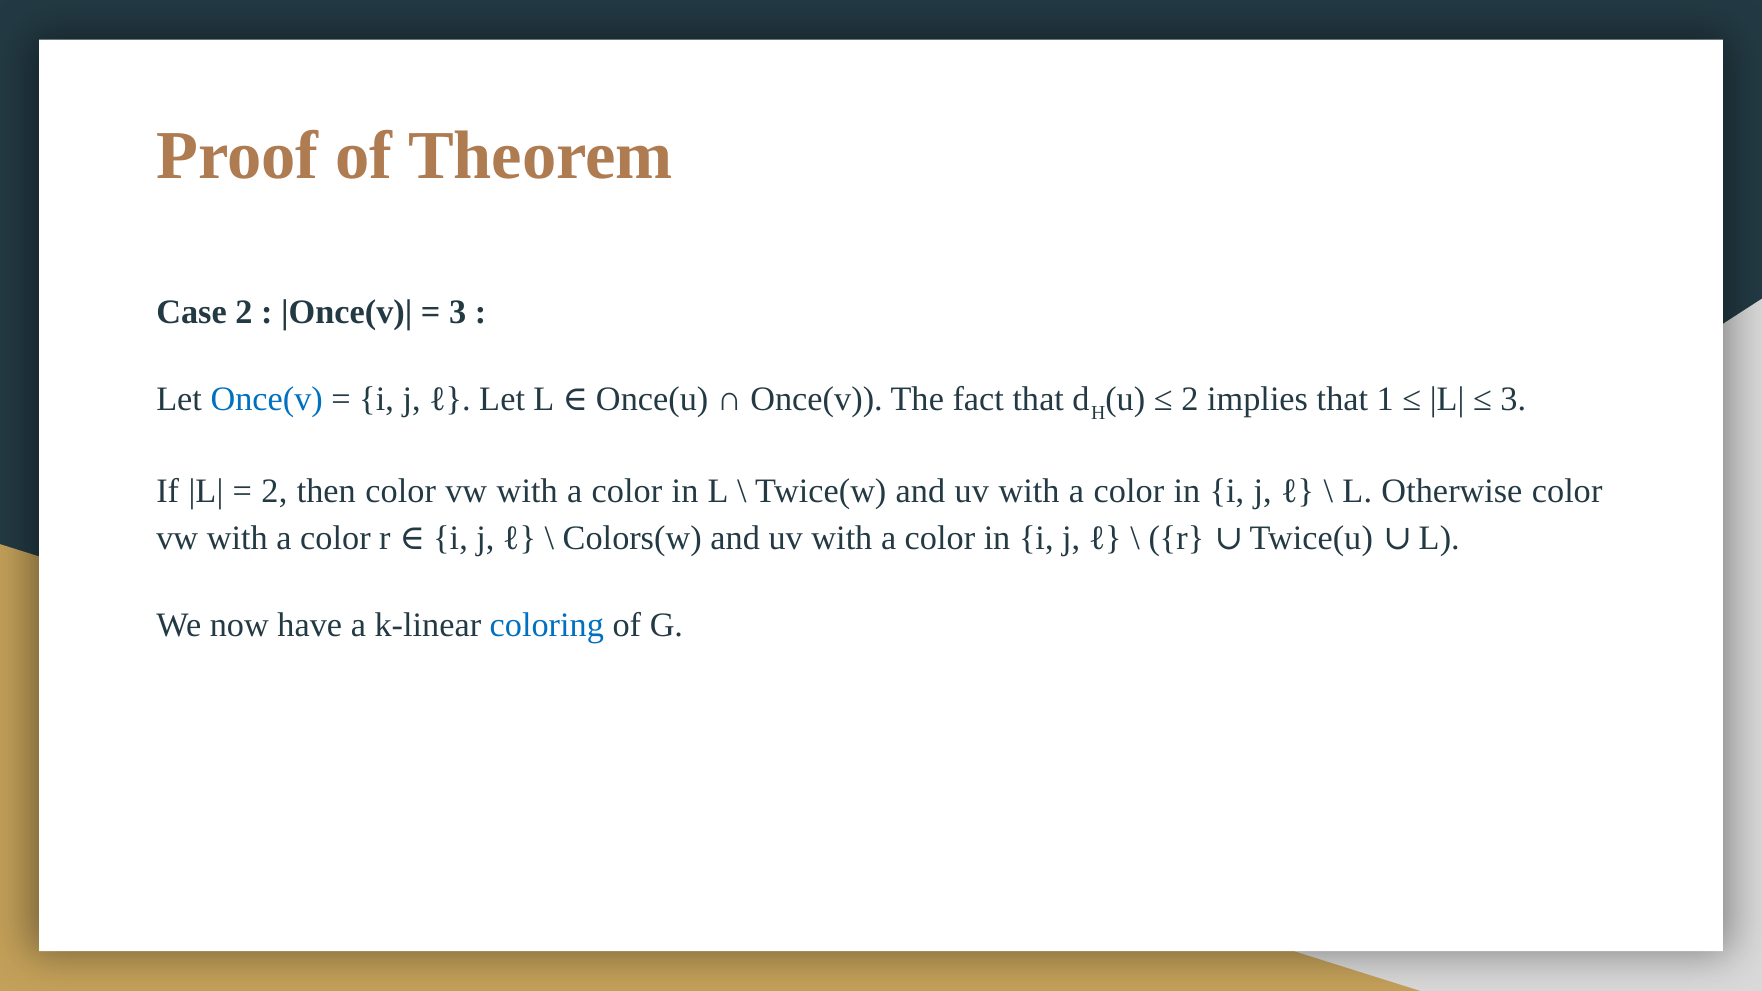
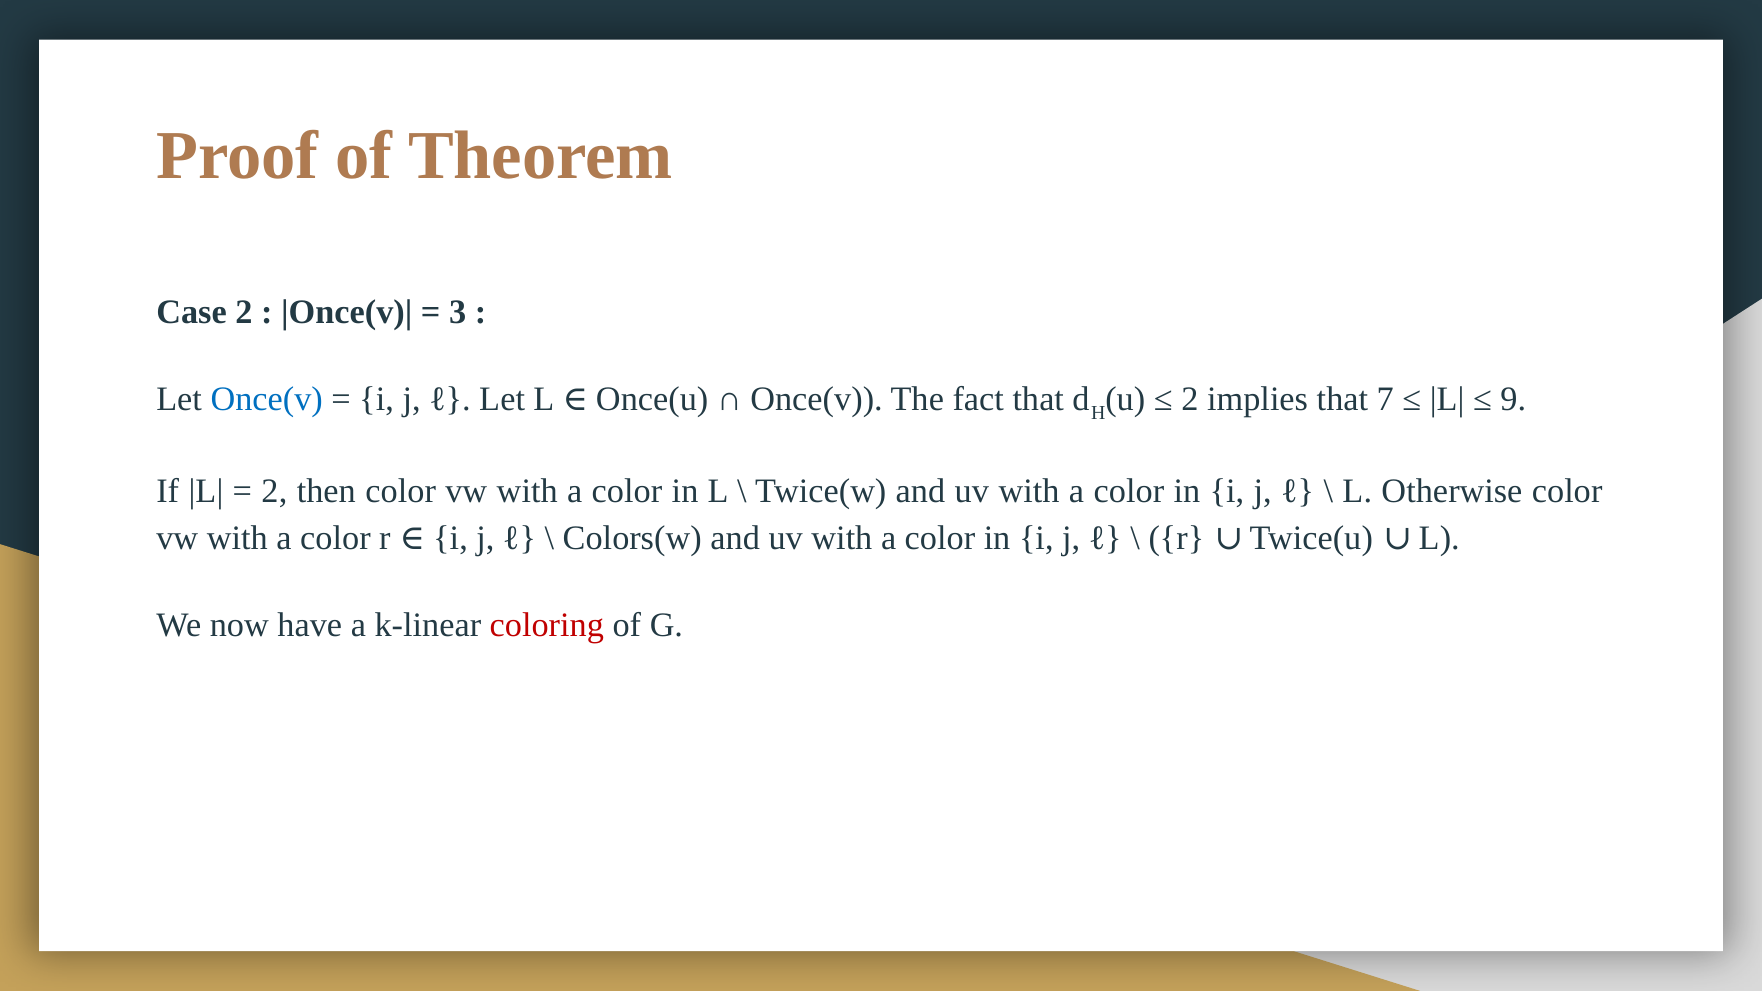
1: 1 -> 7
3 at (1513, 399): 3 -> 9
coloring colour: blue -> red
